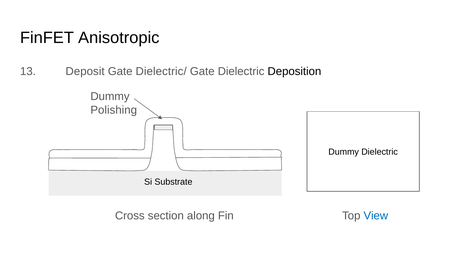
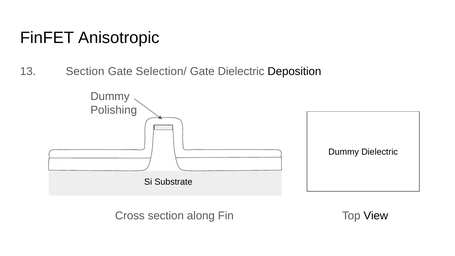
13 Deposit: Deposit -> Section
Dielectric/: Dielectric/ -> Selection/
View colour: blue -> black
